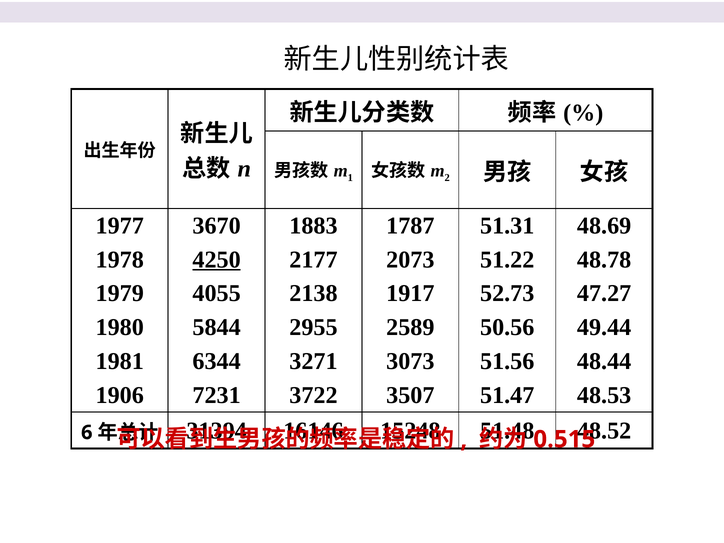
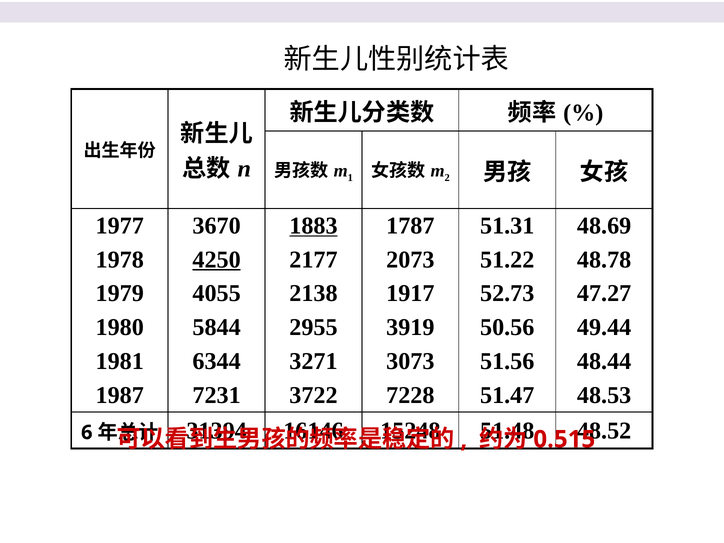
1883 underline: none -> present
2589: 2589 -> 3919
1906: 1906 -> 1987
3507: 3507 -> 7228
